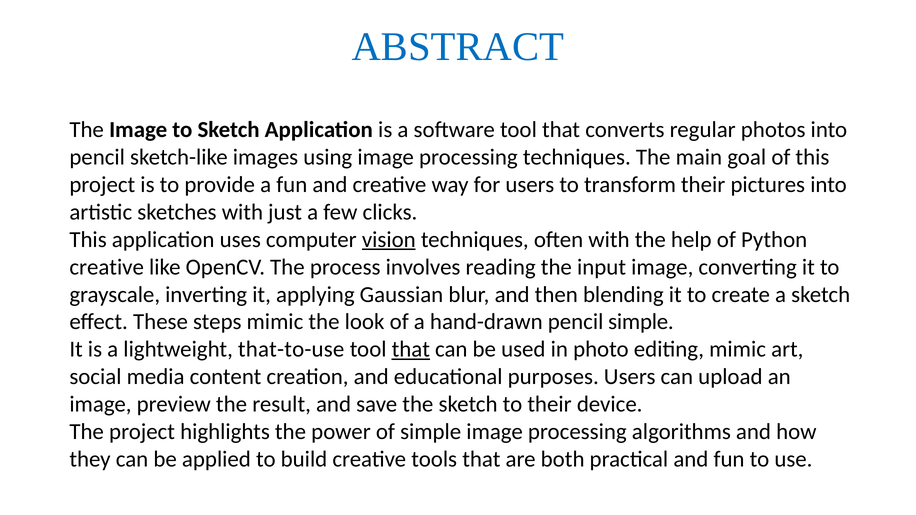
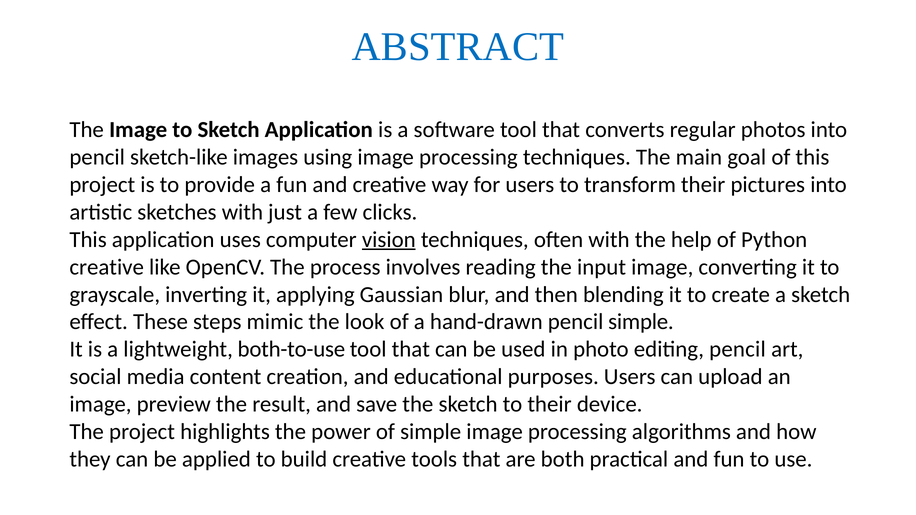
that-to-use: that-to-use -> both-to-use
that at (411, 350) underline: present -> none
editing mimic: mimic -> pencil
